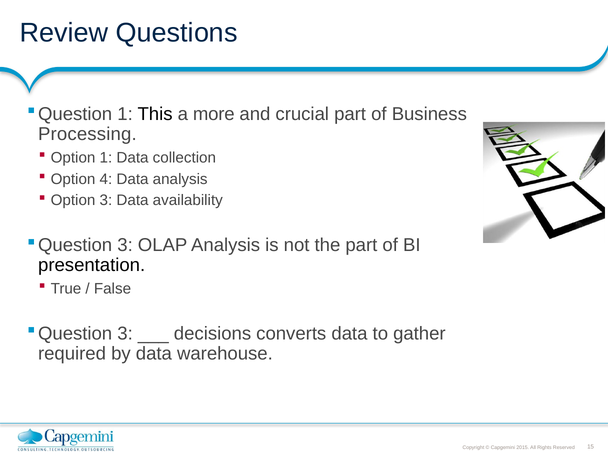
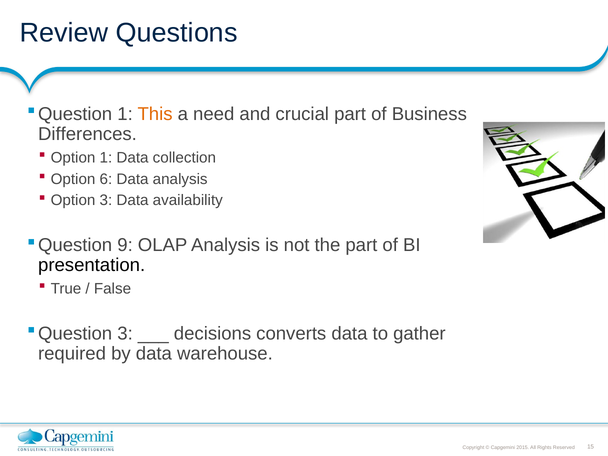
This colour: black -> orange
more: more -> need
Processing: Processing -> Differences
4: 4 -> 6
3 at (125, 245): 3 -> 9
